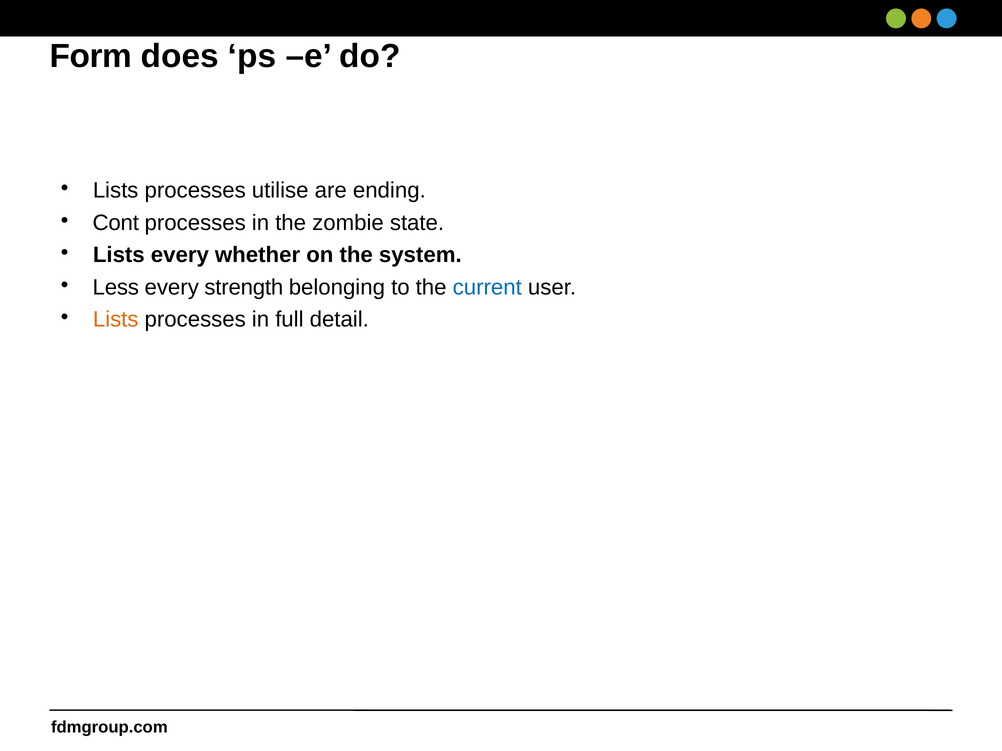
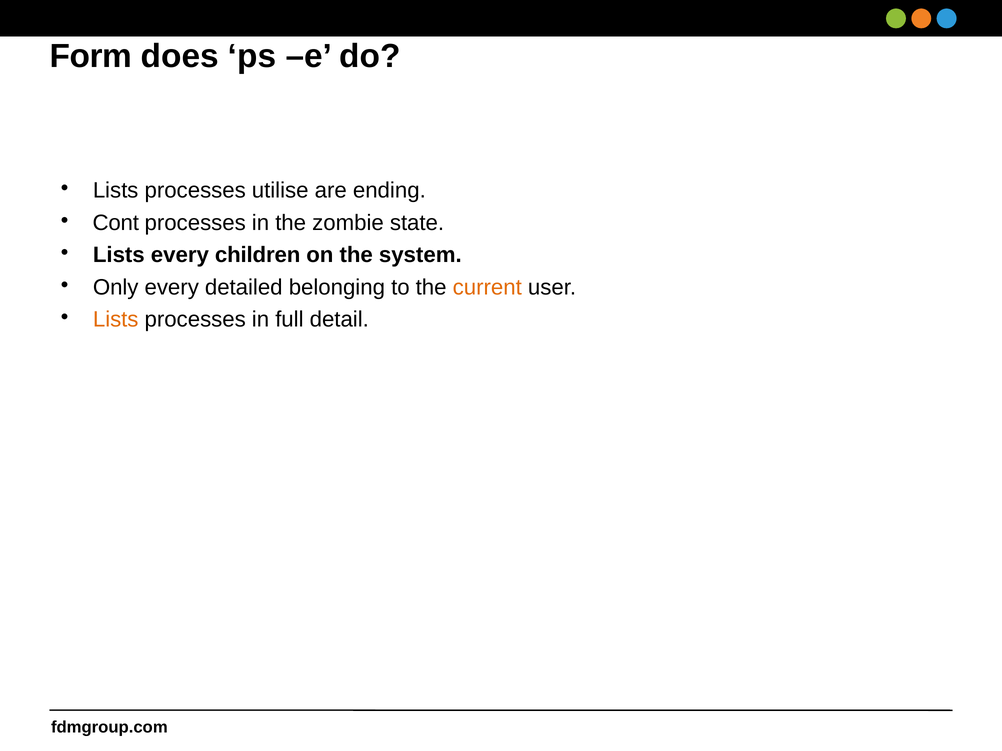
whether: whether -> children
Less: Less -> Only
strength: strength -> detailed
current colour: blue -> orange
